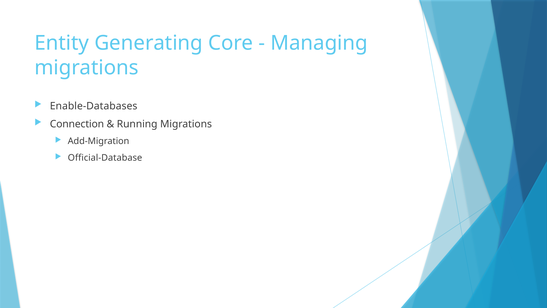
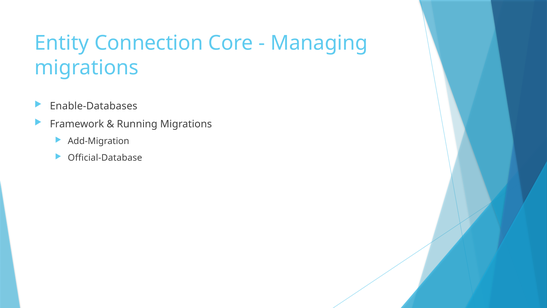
Generating: Generating -> Connection
Connection: Connection -> Framework
